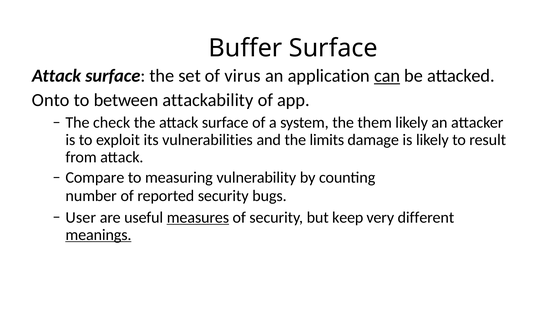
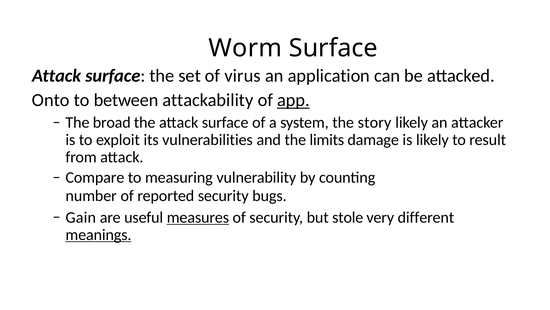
Buffer: Buffer -> Worm
can underline: present -> none
app underline: none -> present
check: check -> broad
them: them -> story
User: User -> Gain
keep: keep -> stole
